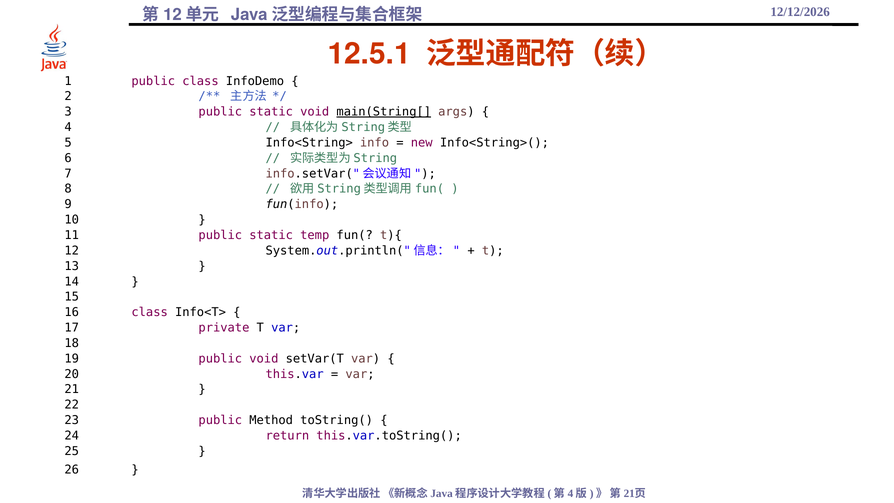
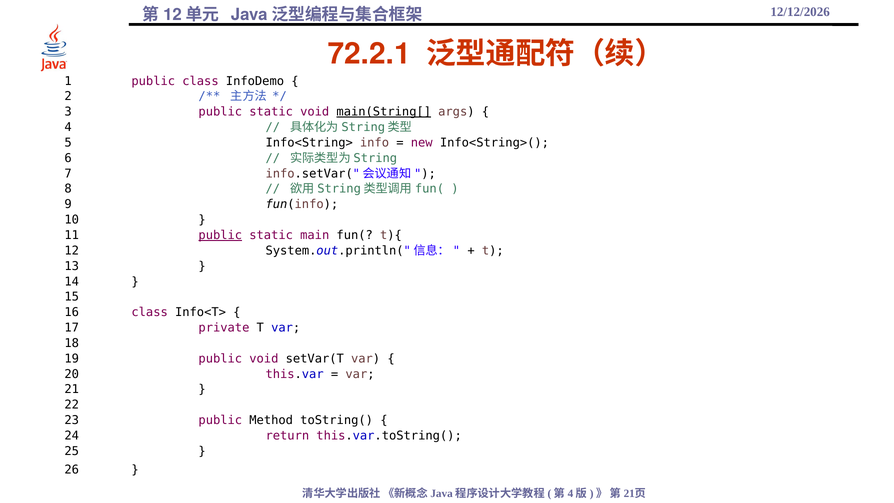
12.5.1: 12.5.1 -> 72.2.1
public at (220, 235) underline: none -> present
temp: temp -> main
